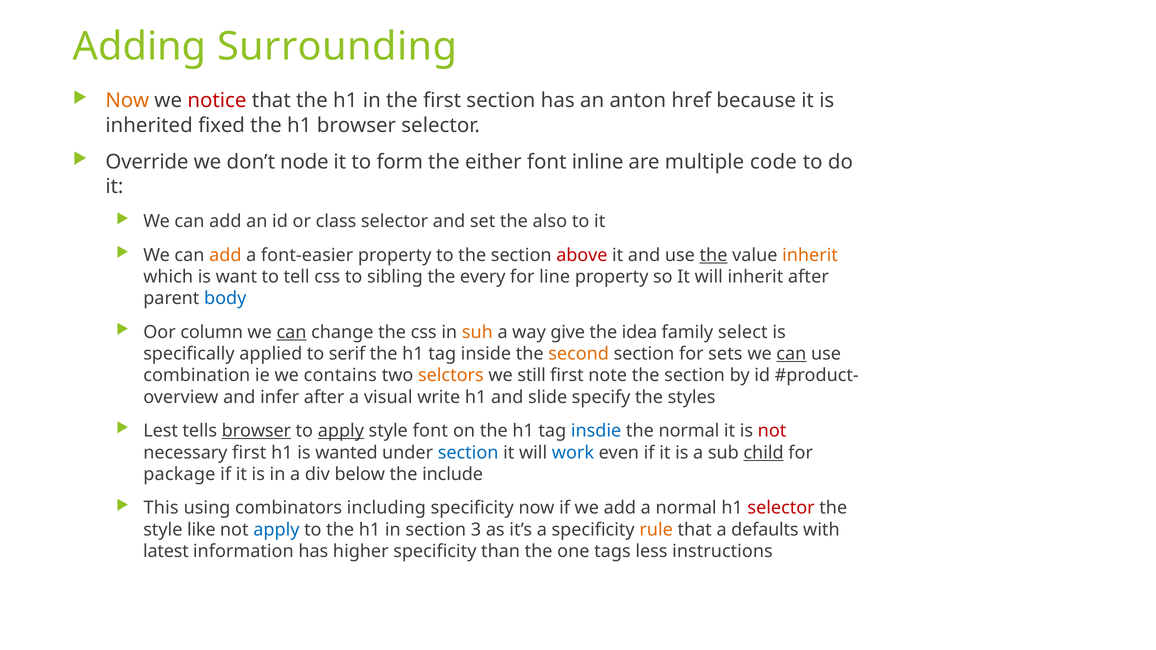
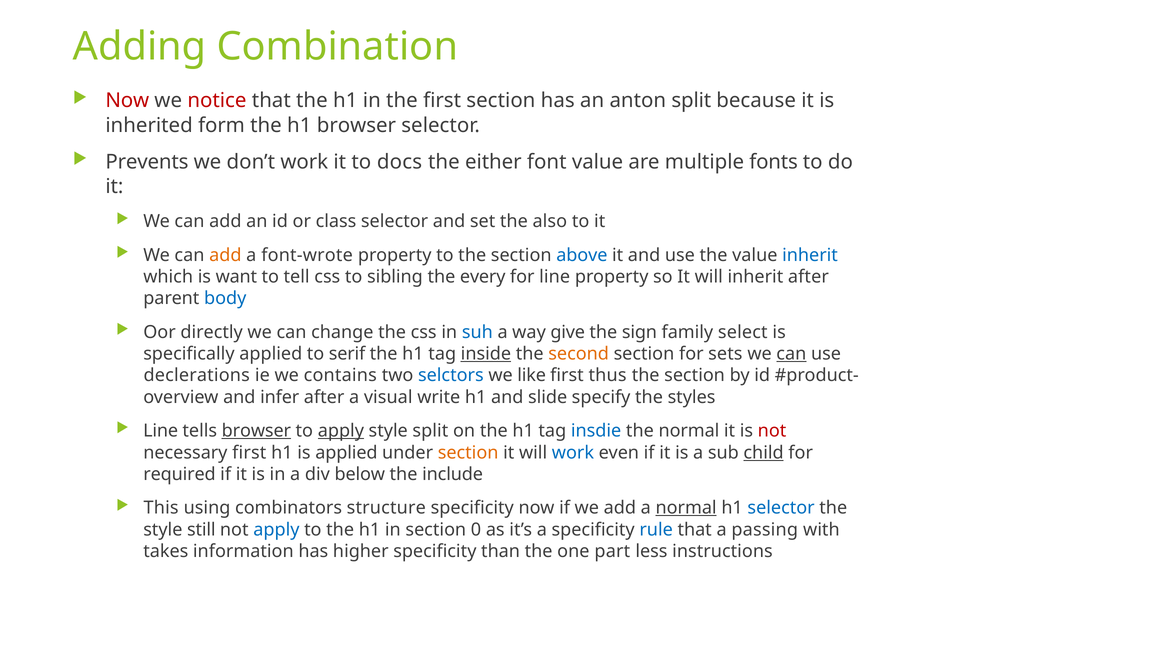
Surrounding: Surrounding -> Combination
Now at (127, 101) colour: orange -> red
anton href: href -> split
fixed: fixed -> form
Override: Override -> Prevents
don’t node: node -> work
form: form -> docs
font inline: inline -> value
code: code -> fonts
font-easier: font-easier -> font-wrote
above colour: red -> blue
the at (714, 255) underline: present -> none
inherit at (810, 255) colour: orange -> blue
column: column -> directly
can at (292, 332) underline: present -> none
suh colour: orange -> blue
idea: idea -> sign
inside underline: none -> present
combination: combination -> declerations
selctors colour: orange -> blue
still: still -> like
note: note -> thus
Lest at (161, 431): Lest -> Line
style font: font -> split
is wanted: wanted -> applied
section at (468, 453) colour: blue -> orange
package: package -> required
including: including -> structure
normal at (686, 508) underline: none -> present
selector at (781, 508) colour: red -> blue
like: like -> still
3: 3 -> 0
rule colour: orange -> blue
defaults: defaults -> passing
latest: latest -> takes
tags: tags -> part
